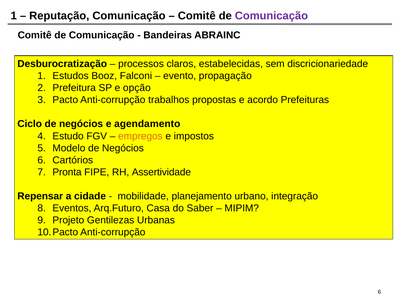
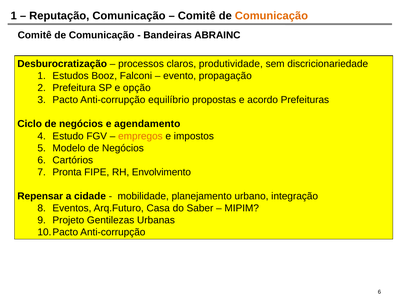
Comunicação at (271, 16) colour: purple -> orange
estabelecidas: estabelecidas -> produtividade
trabalhos: trabalhos -> equilíbrio
Assertividade: Assertividade -> Envolvimento
